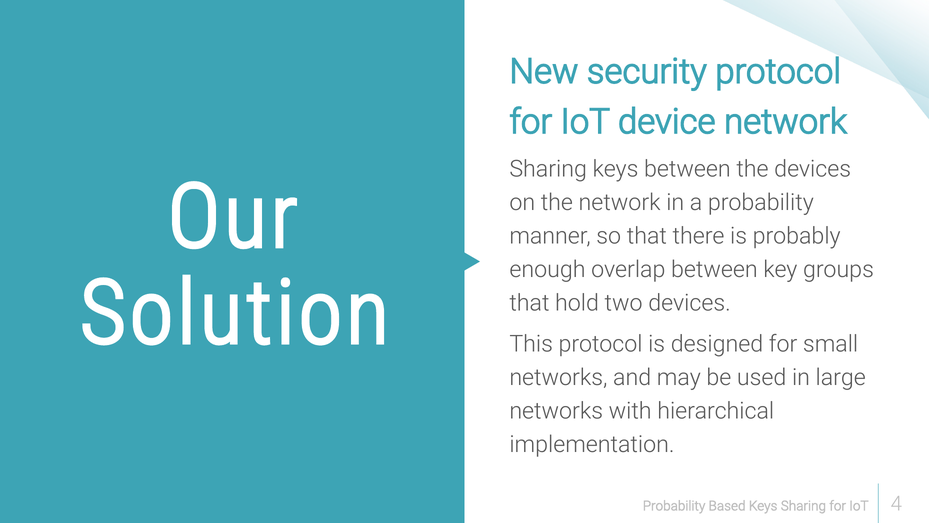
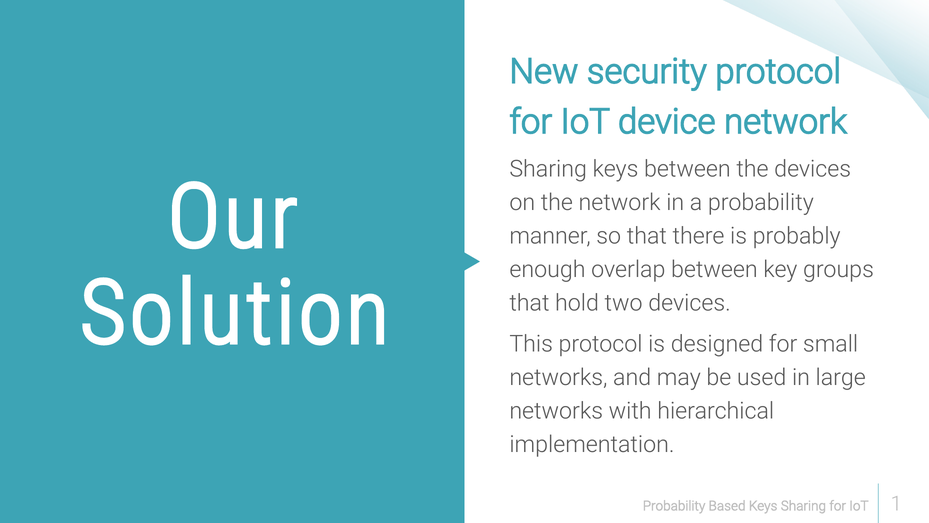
4: 4 -> 1
